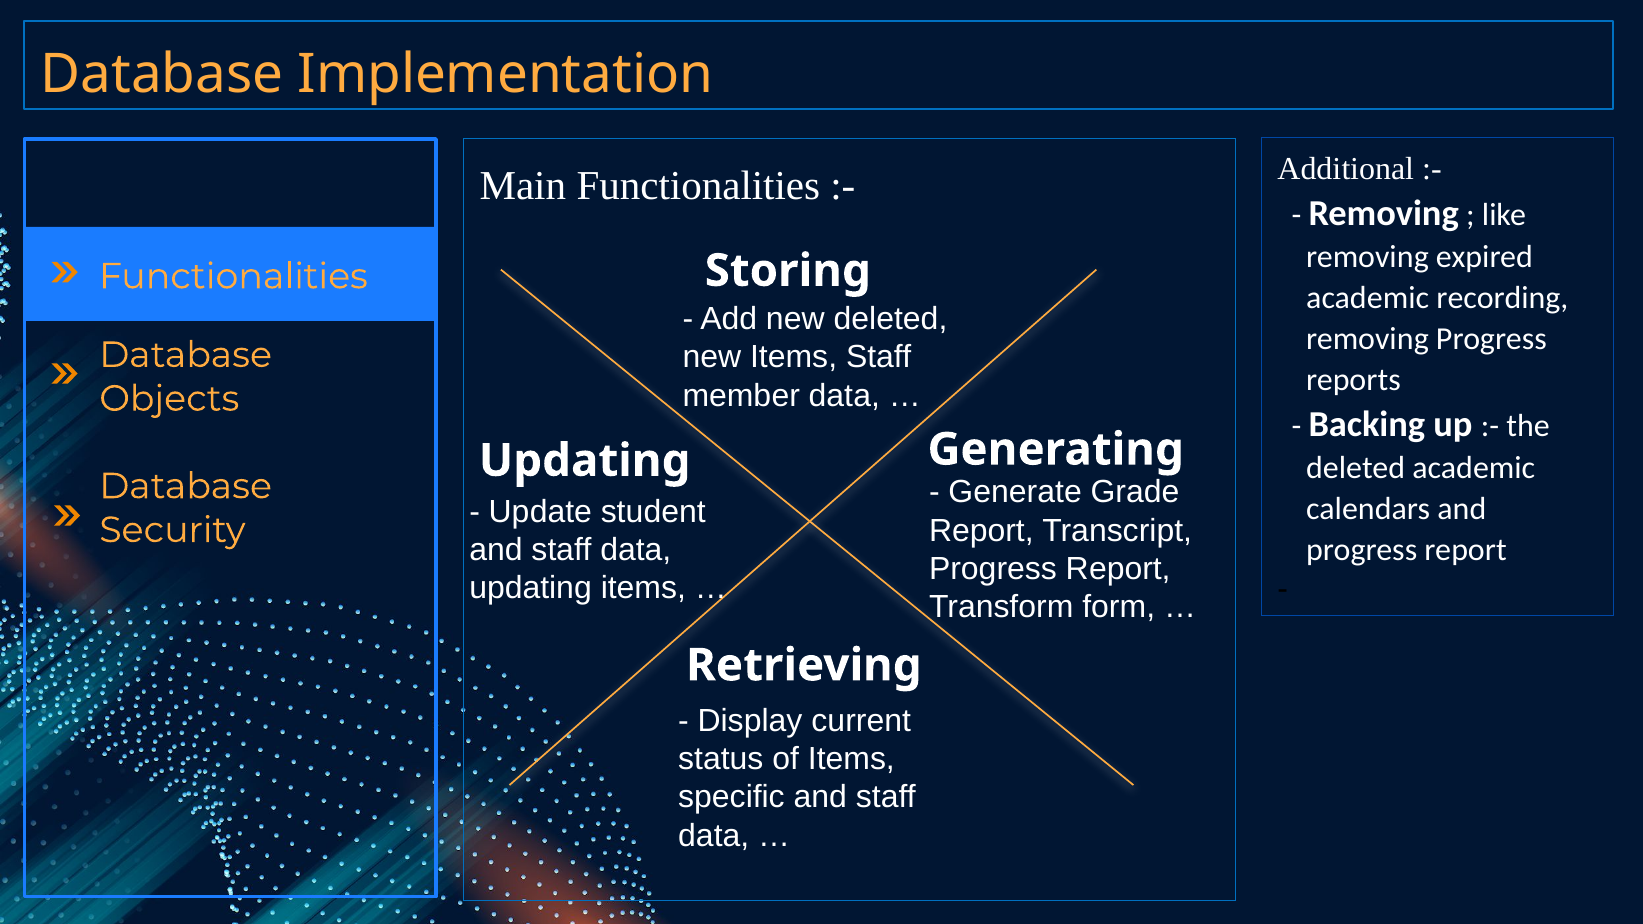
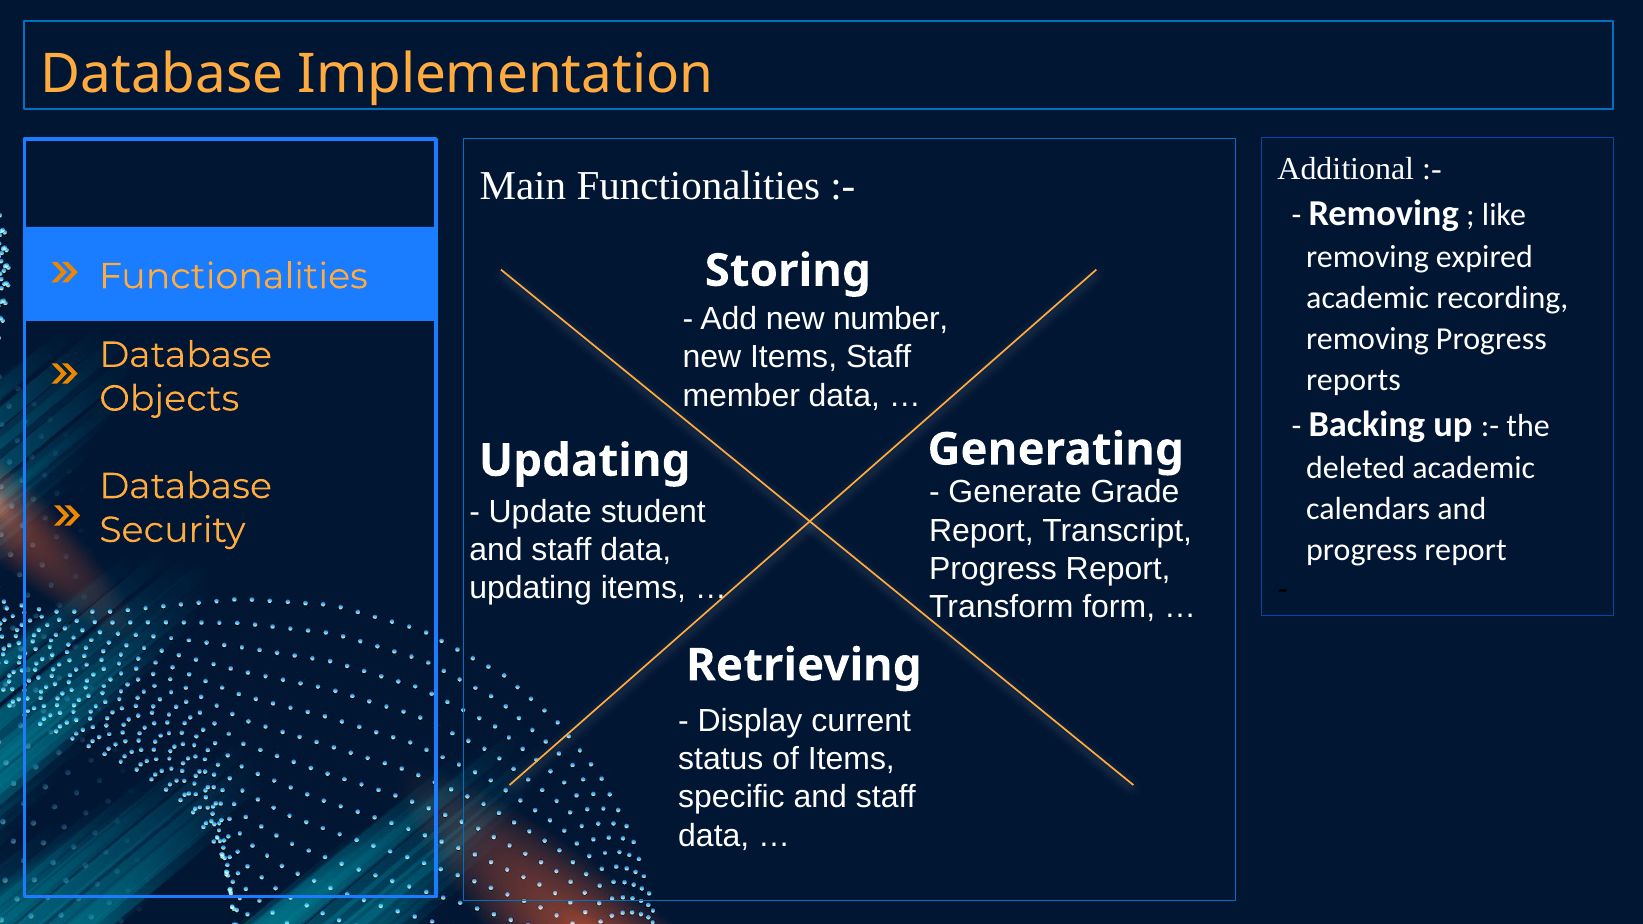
new deleted: deleted -> number
